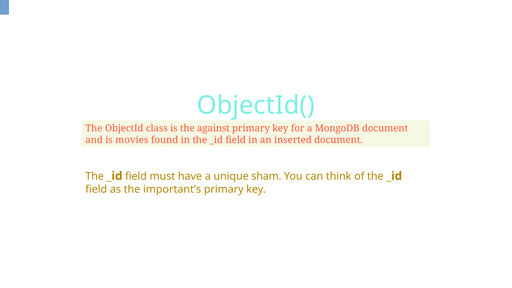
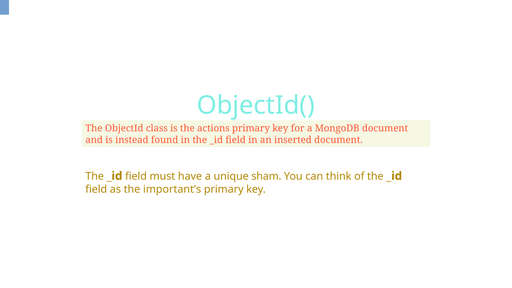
against: against -> actions
movies: movies -> instead
